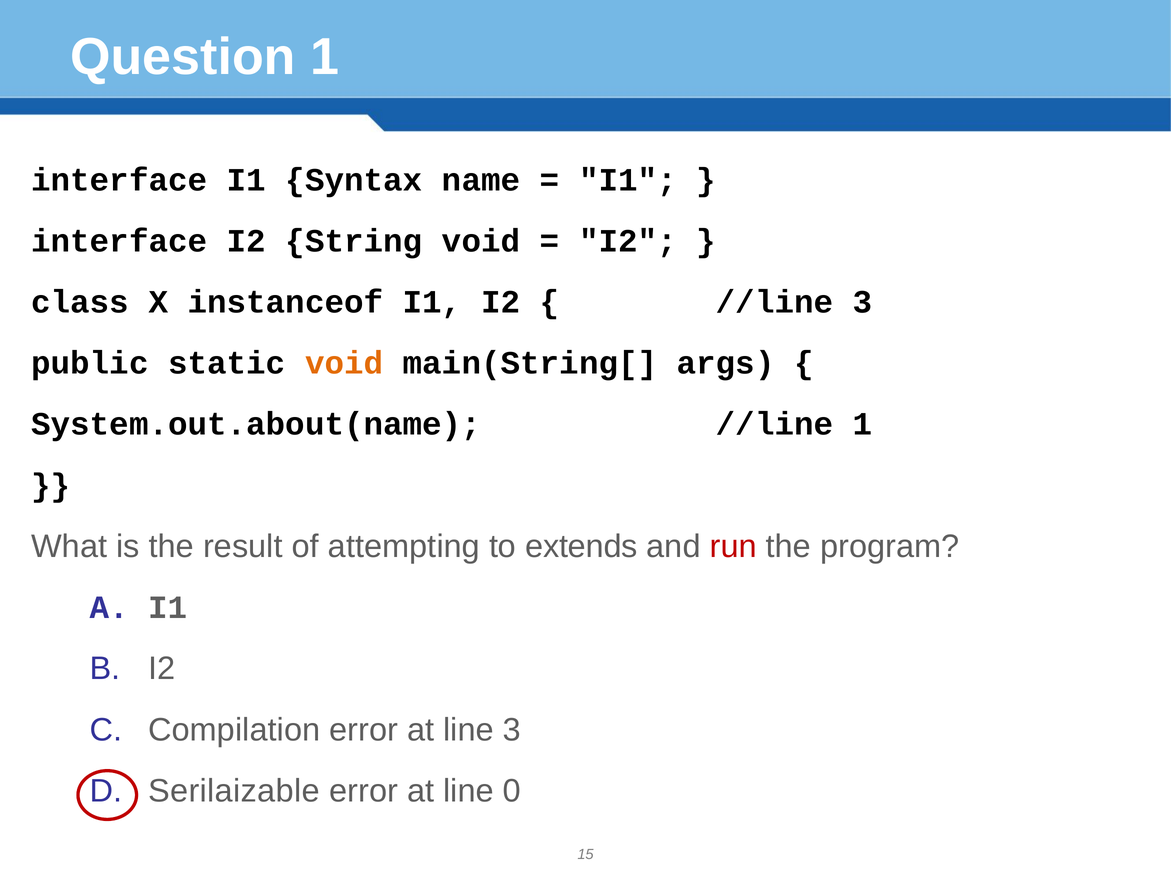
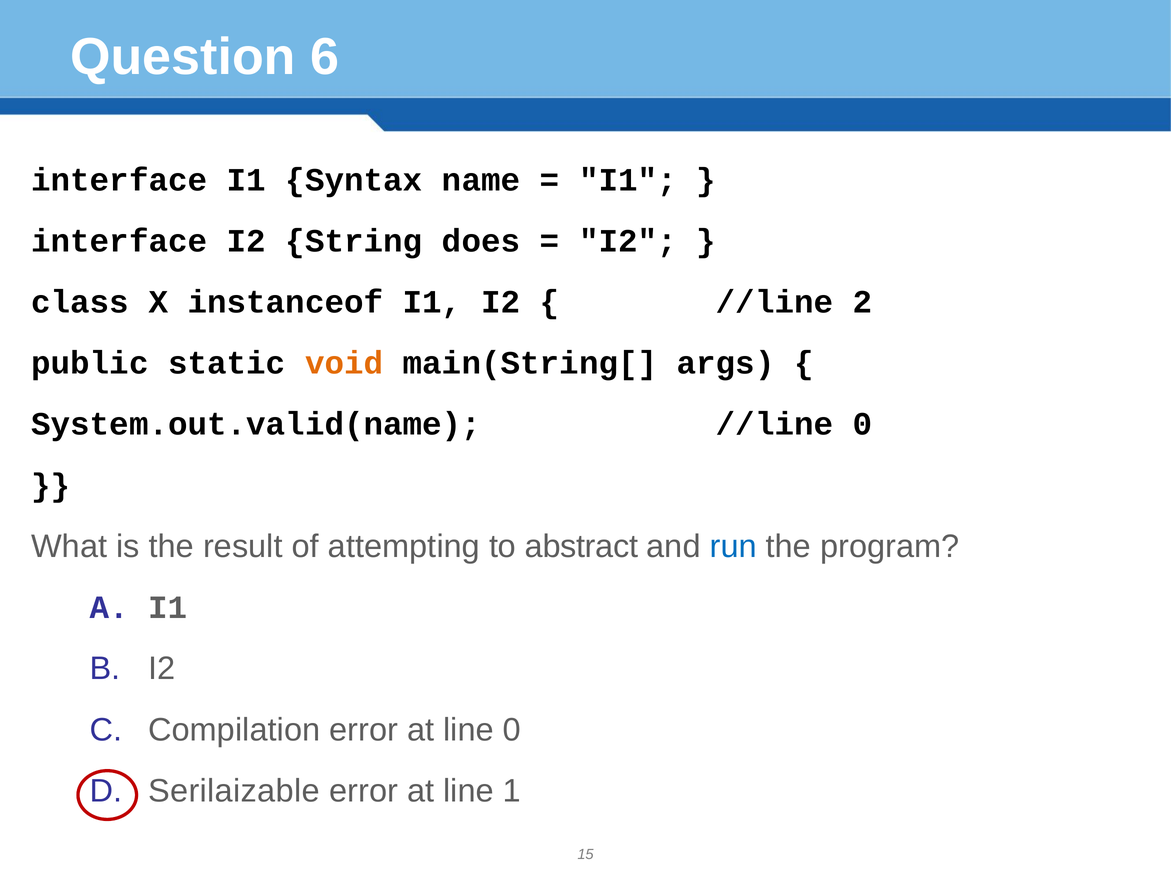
Question 1: 1 -> 6
String void: void -> does
//line 3: 3 -> 2
System.out.about(name: System.out.about(name -> System.out.valid(name
//line 1: 1 -> 0
extends: extends -> abstract
run colour: red -> blue
line 3: 3 -> 0
0: 0 -> 1
